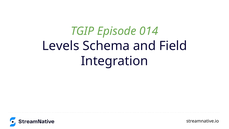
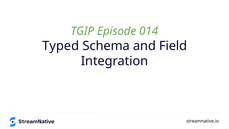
Levels: Levels -> Typed
